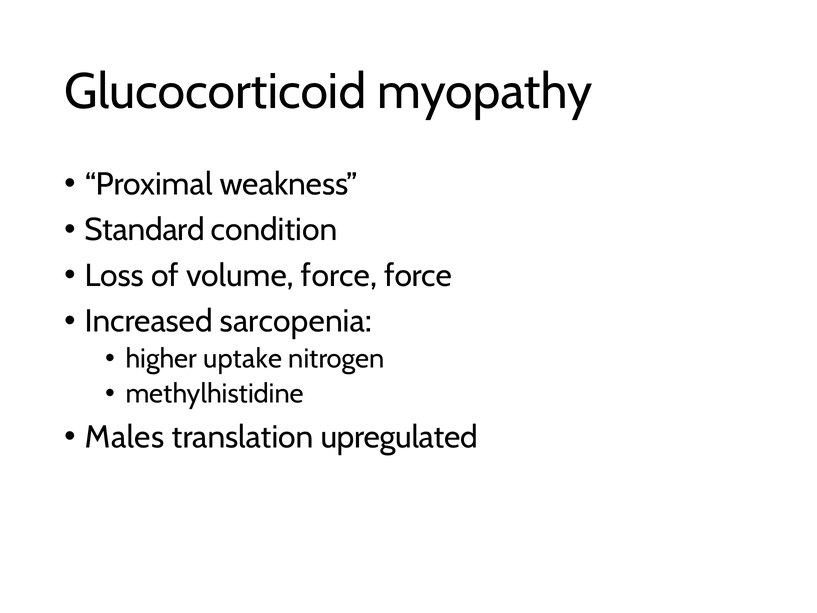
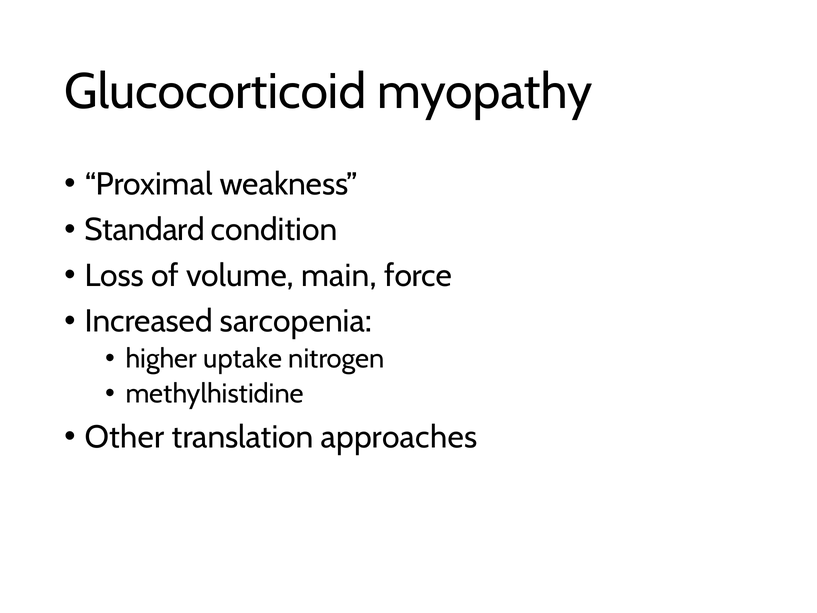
volume force: force -> main
Males: Males -> Other
upregulated: upregulated -> approaches
